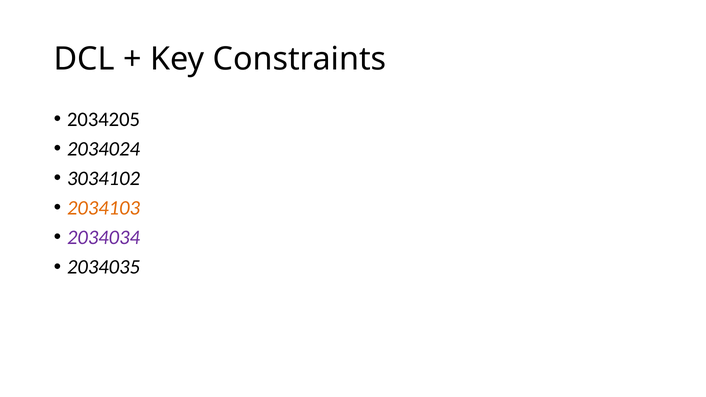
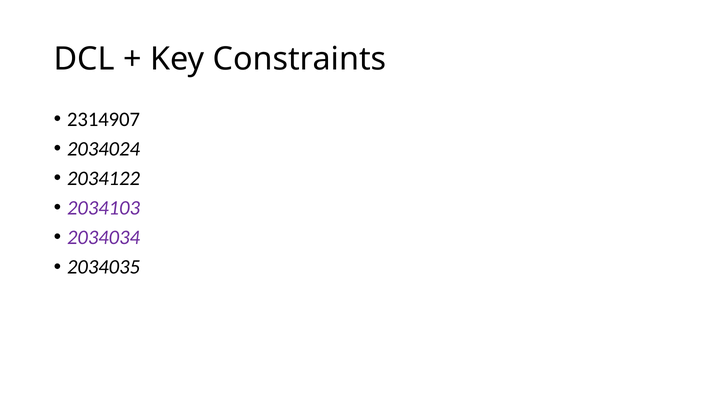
2034205: 2034205 -> 2314907
3034102: 3034102 -> 2034122
2034103 colour: orange -> purple
